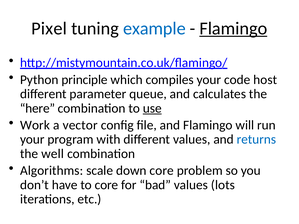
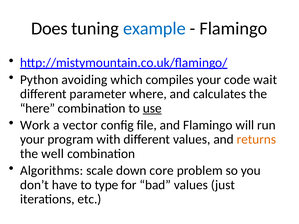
Pixel: Pixel -> Does
Flamingo at (233, 28) underline: present -> none
principle: principle -> avoiding
host: host -> wait
queue: queue -> where
returns colour: blue -> orange
to core: core -> type
lots: lots -> just
